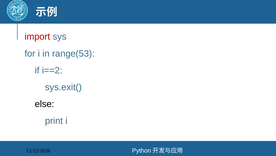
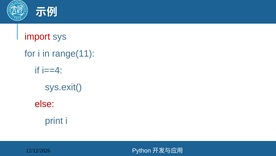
range(53: range(53 -> range(11
i==2: i==2 -> i==4
else colour: black -> red
